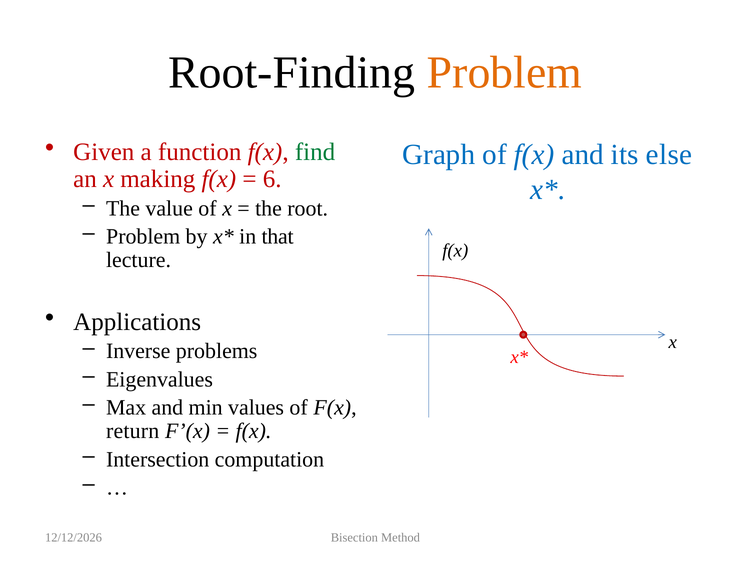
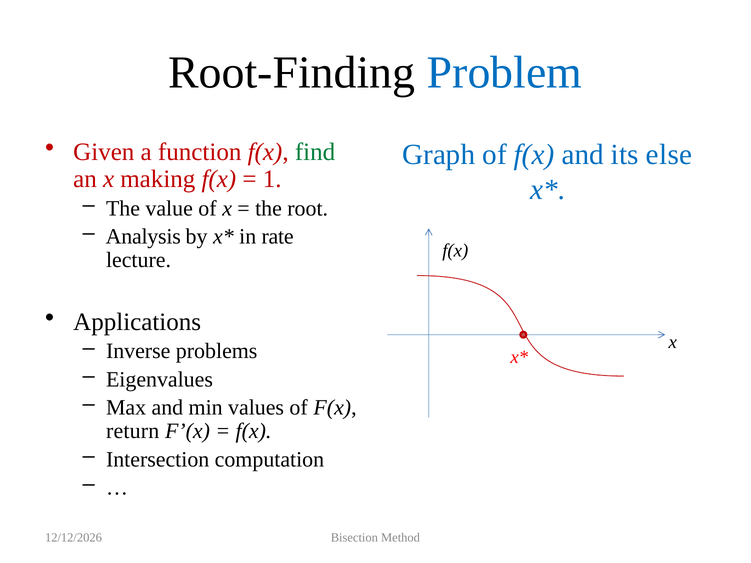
Problem at (504, 73) colour: orange -> blue
6: 6 -> 1
Problem at (143, 237): Problem -> Analysis
that: that -> rate
